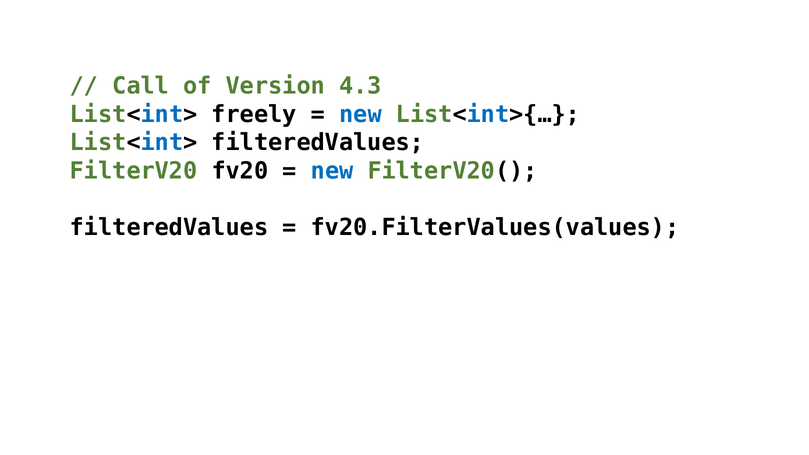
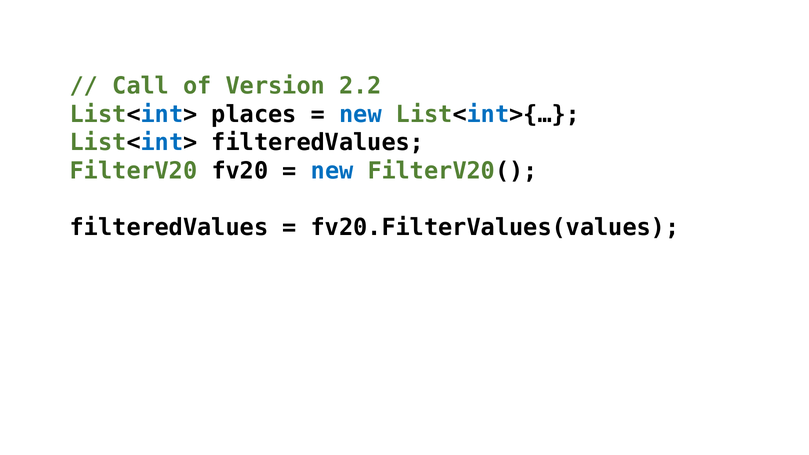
4.3: 4.3 -> 2.2
freely: freely -> places
